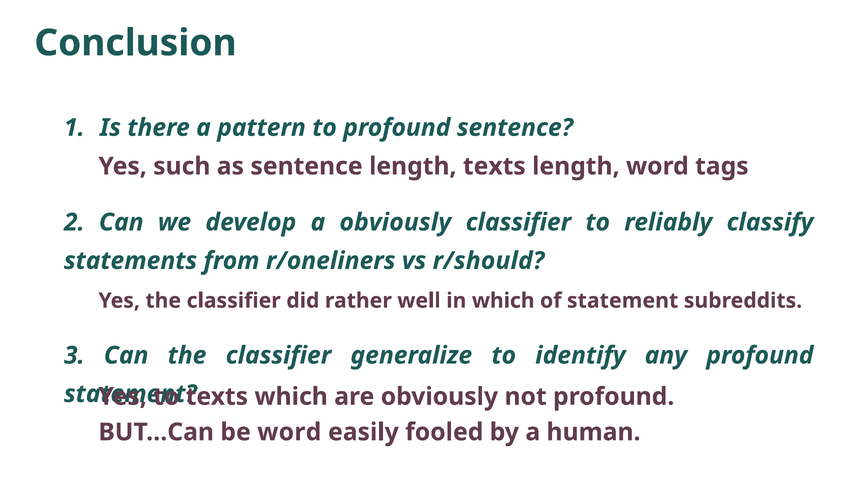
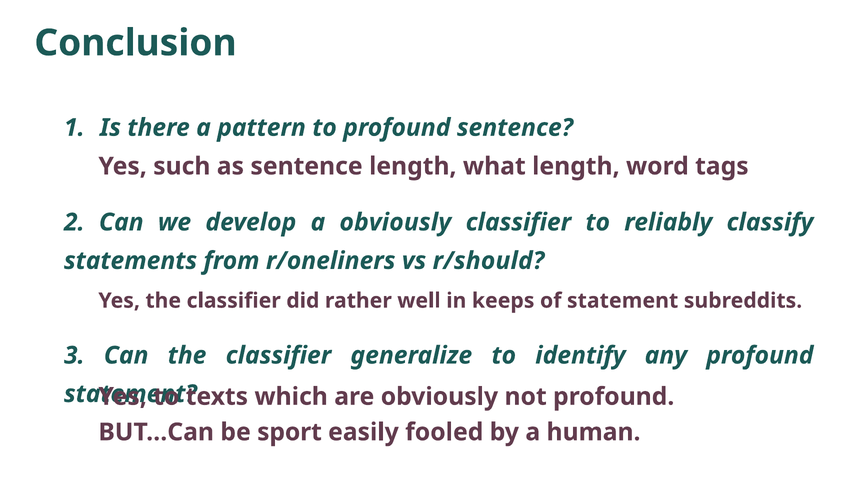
length texts: texts -> what
in which: which -> keeps
be word: word -> sport
